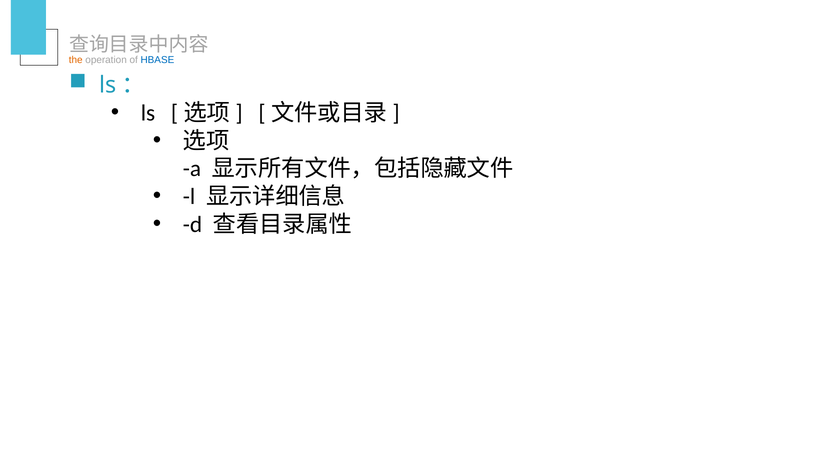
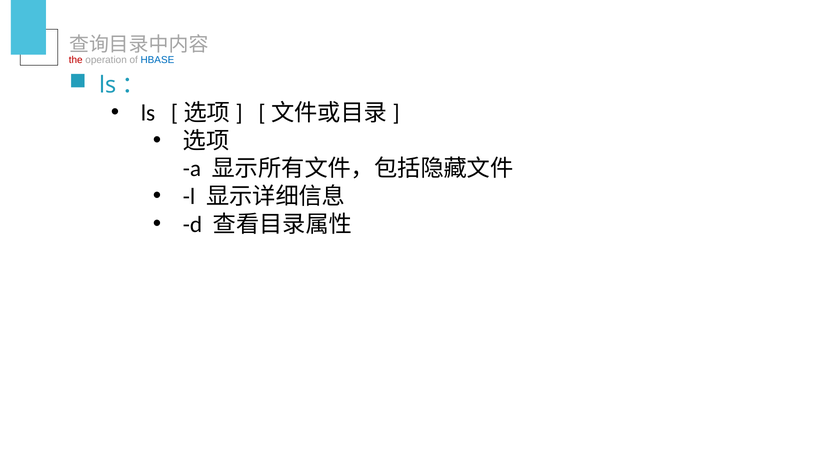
the colour: orange -> red
